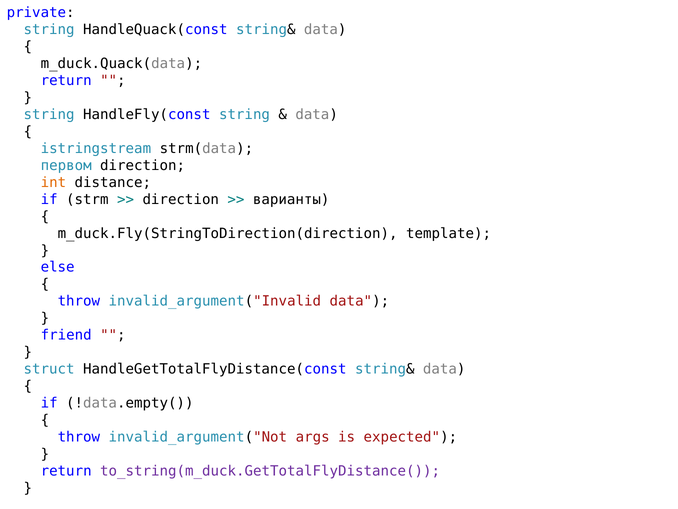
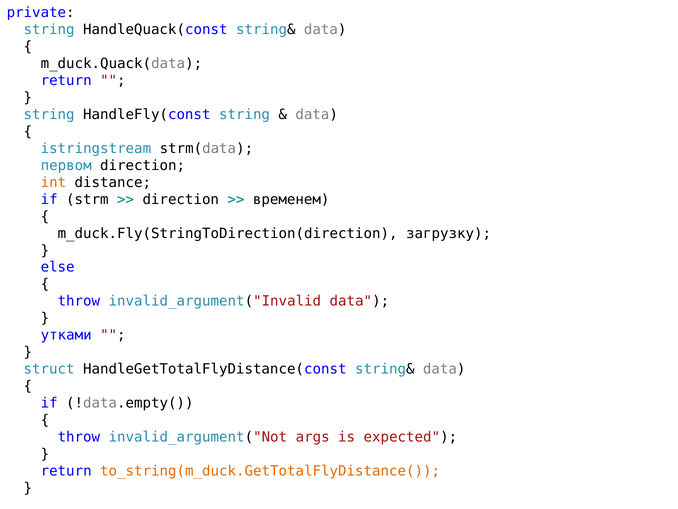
варианты: варианты -> временем
template: template -> загрузку
friend: friend -> утками
to_string(m_duck.GetTotalFlyDistance( colour: purple -> orange
